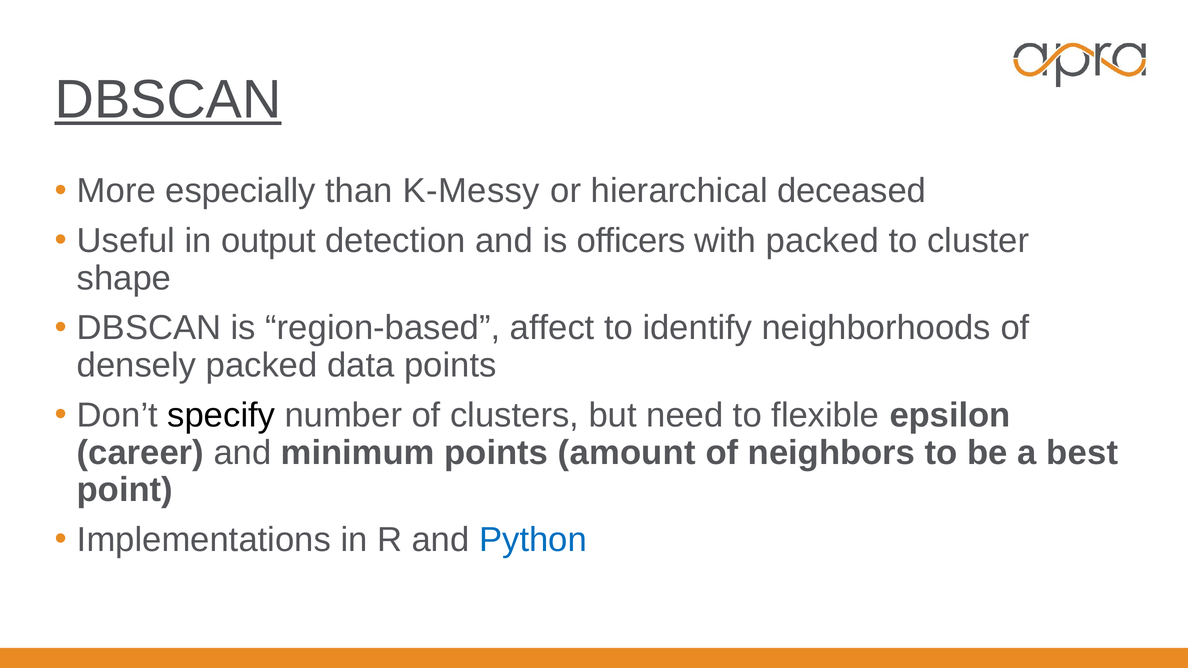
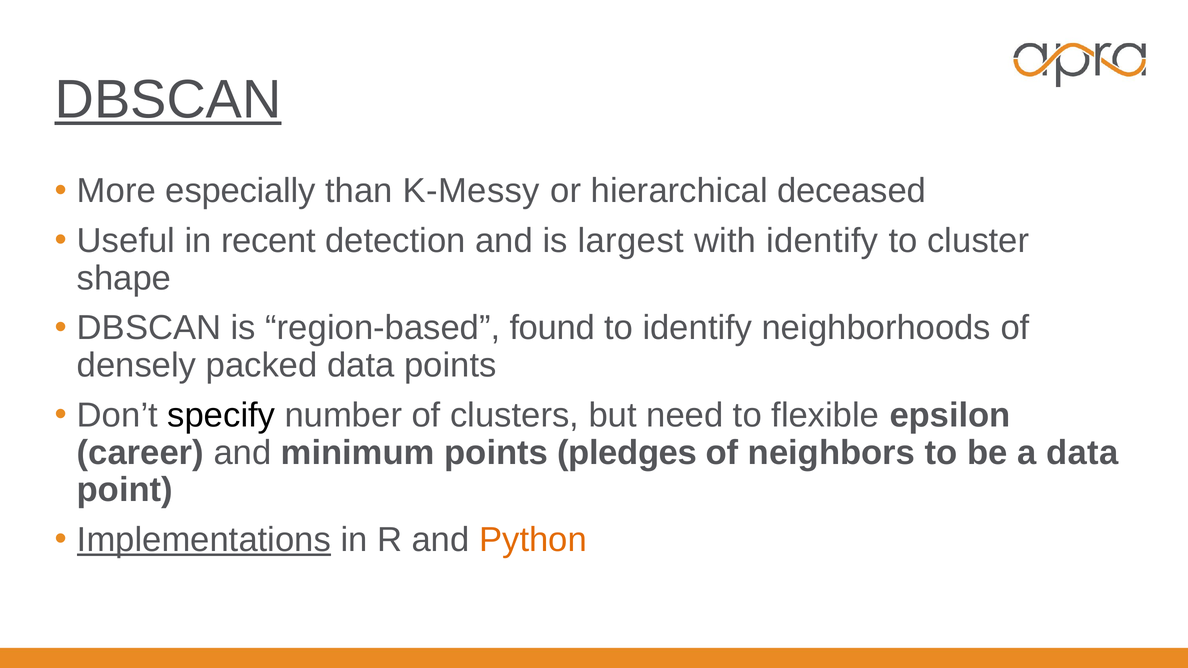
output: output -> recent
officers: officers -> largest
with packed: packed -> identify
affect: affect -> found
amount: amount -> pledges
a best: best -> data
Implementations underline: none -> present
Python colour: blue -> orange
